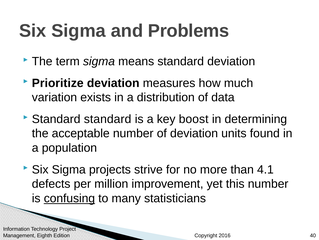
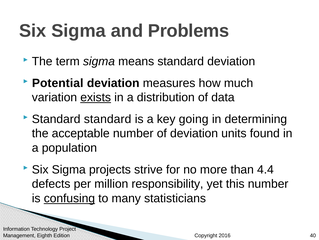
Prioritize: Prioritize -> Potential
exists underline: none -> present
boost: boost -> going
4.1: 4.1 -> 4.4
improvement: improvement -> responsibility
